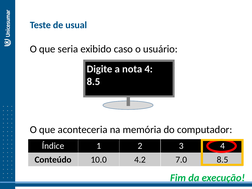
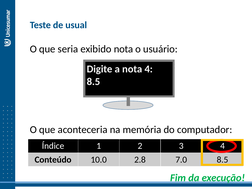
exibido caso: caso -> nota
4.2: 4.2 -> 2.8
